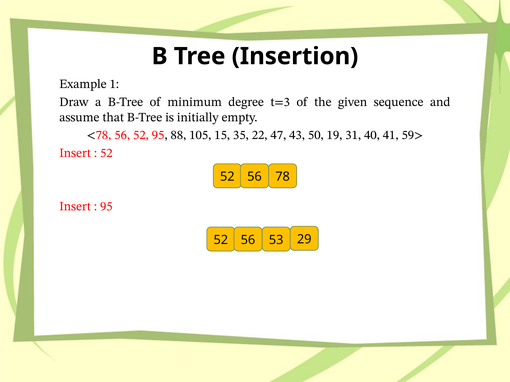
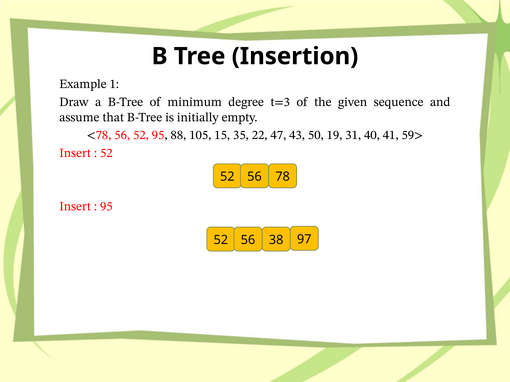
53: 53 -> 38
29: 29 -> 97
